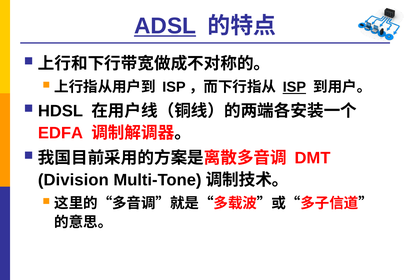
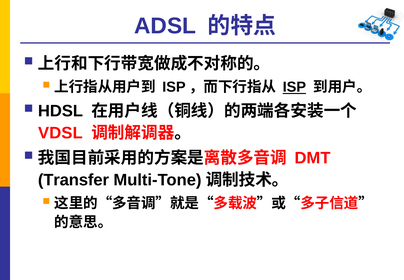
ADSL underline: present -> none
EDFA: EDFA -> VDSL
Division: Division -> Transfer
